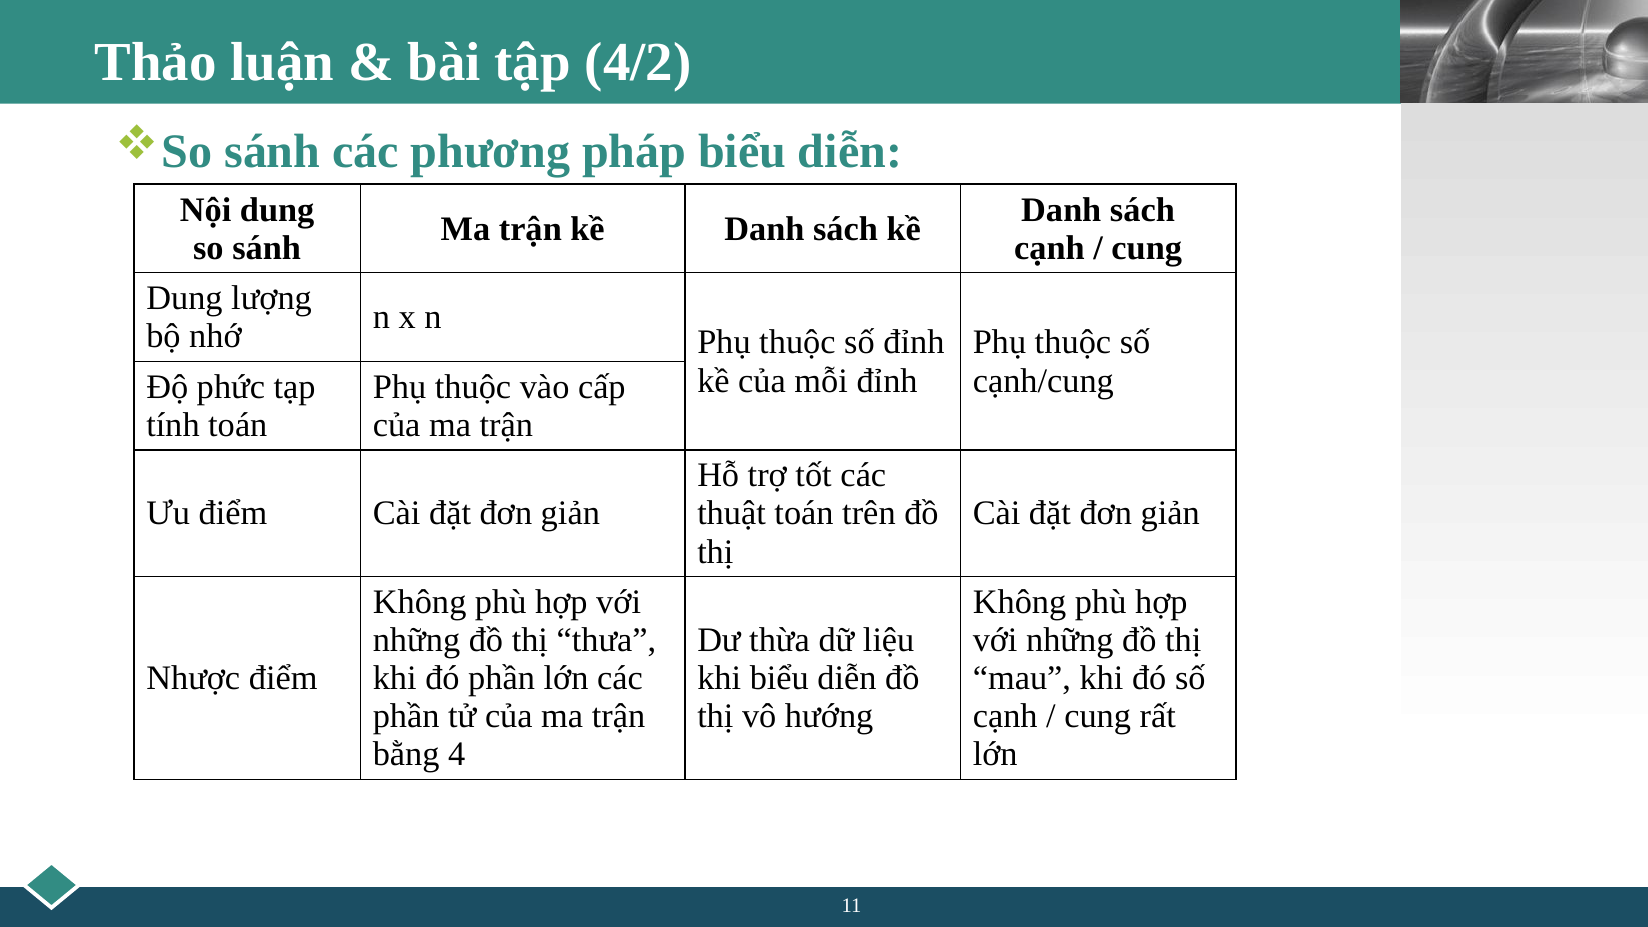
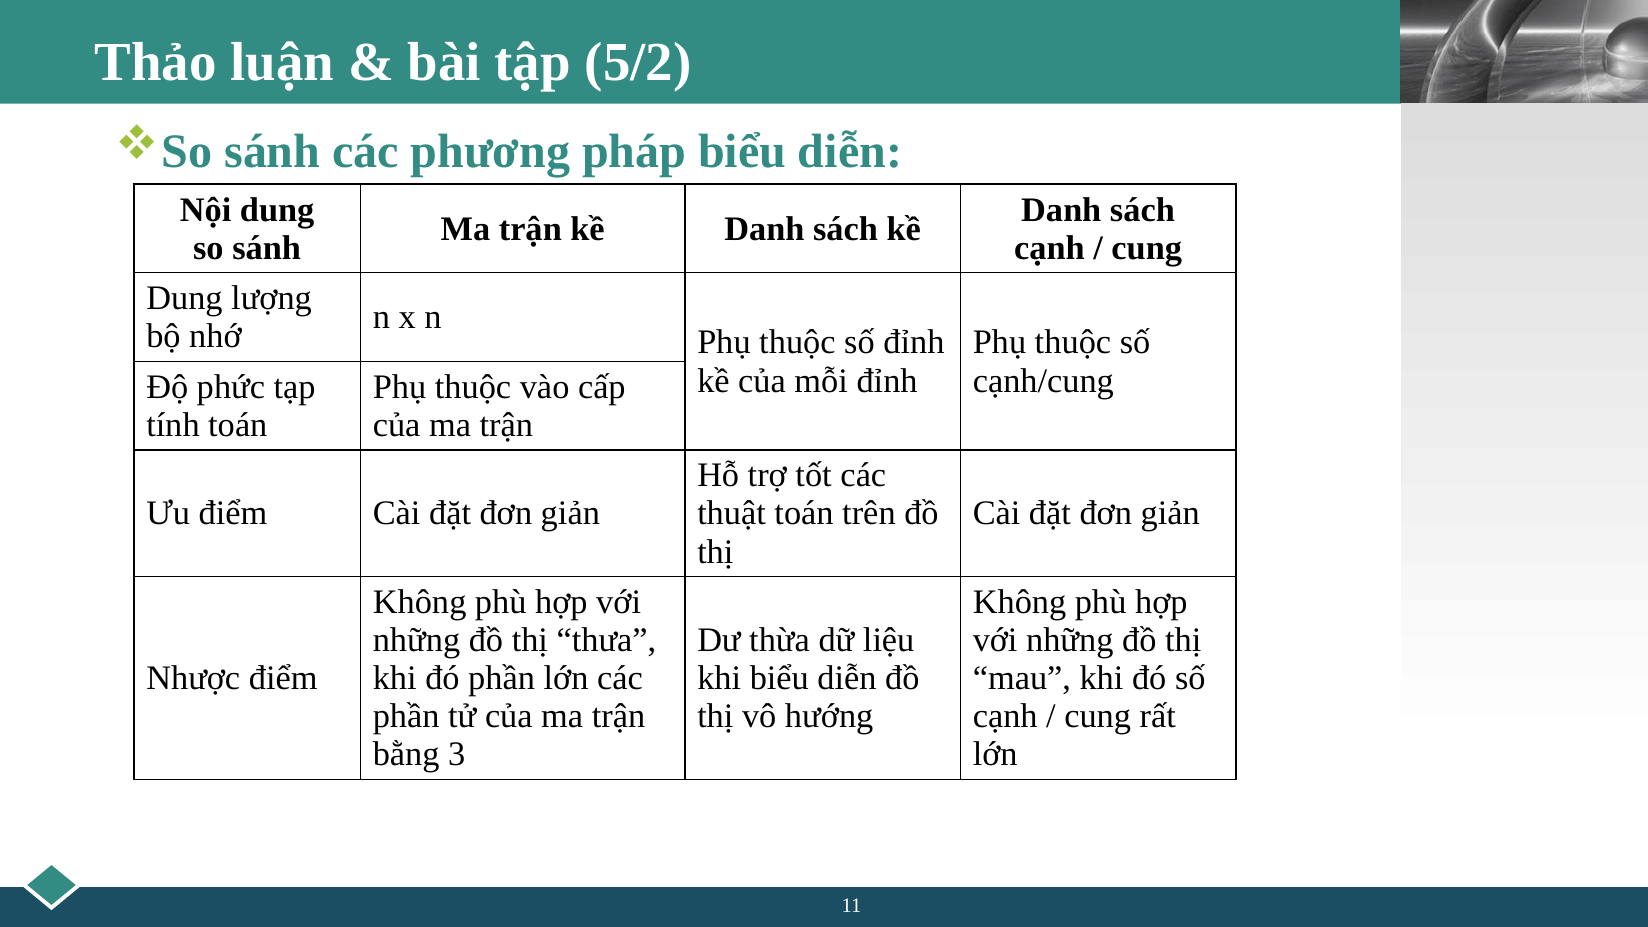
4/2: 4/2 -> 5/2
4: 4 -> 3
